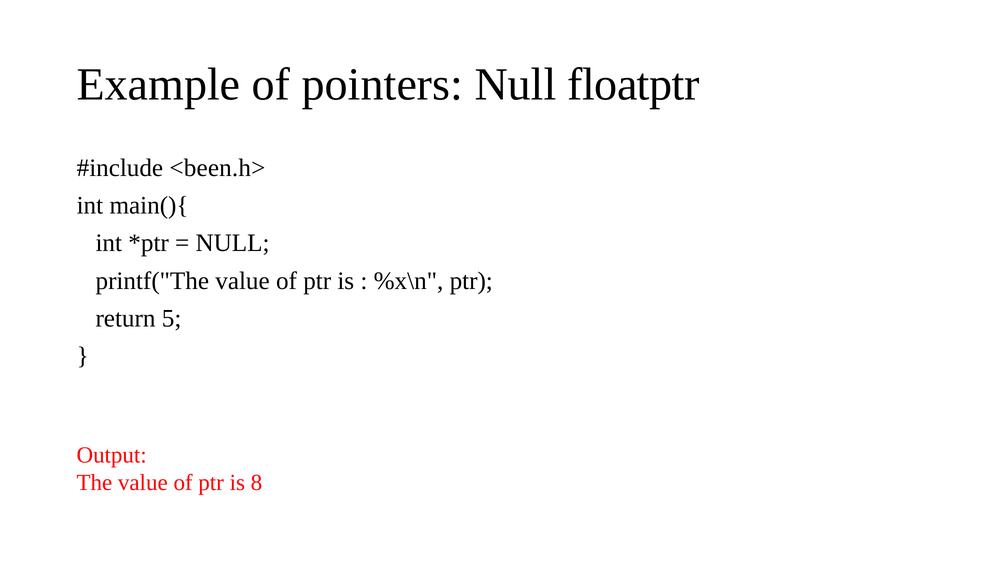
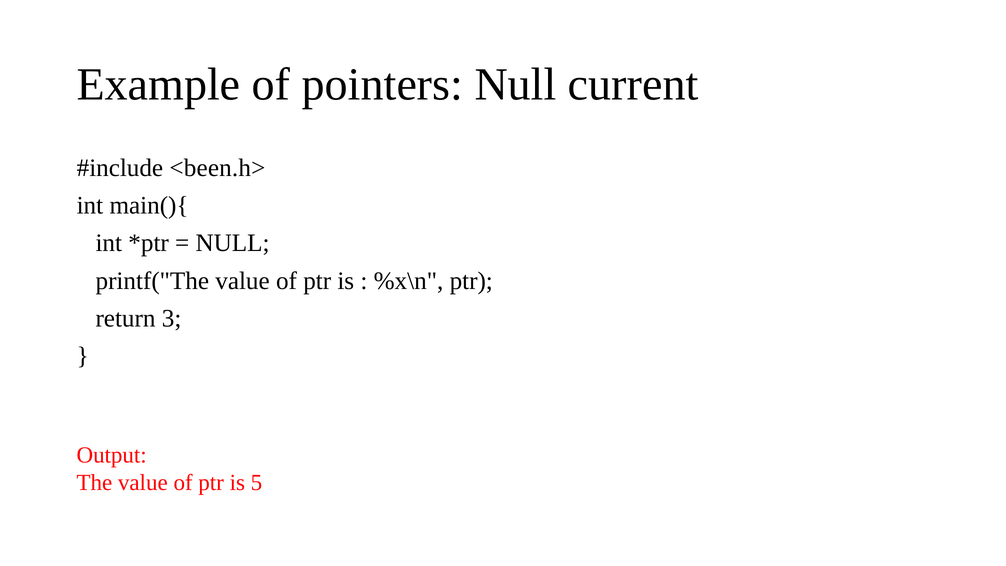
floatptr: floatptr -> current
5: 5 -> 3
8: 8 -> 5
